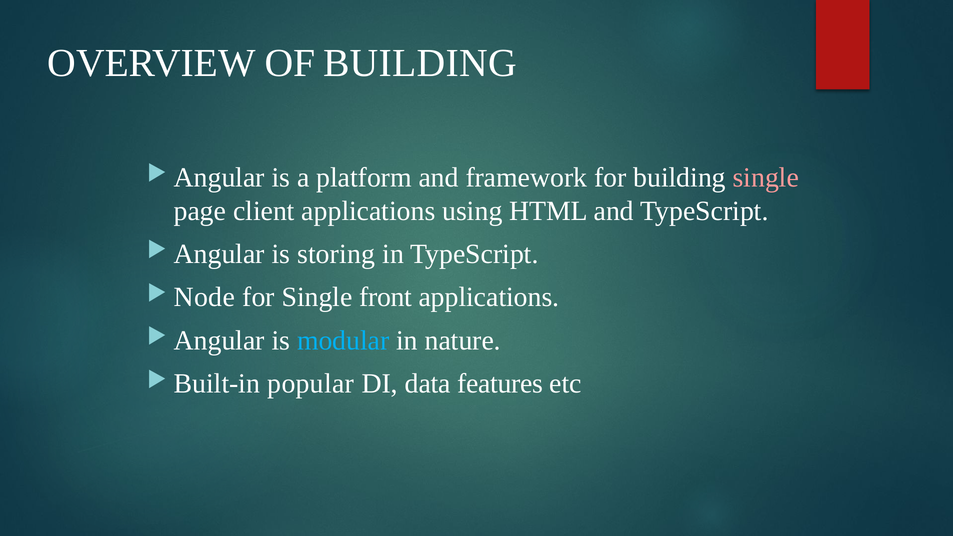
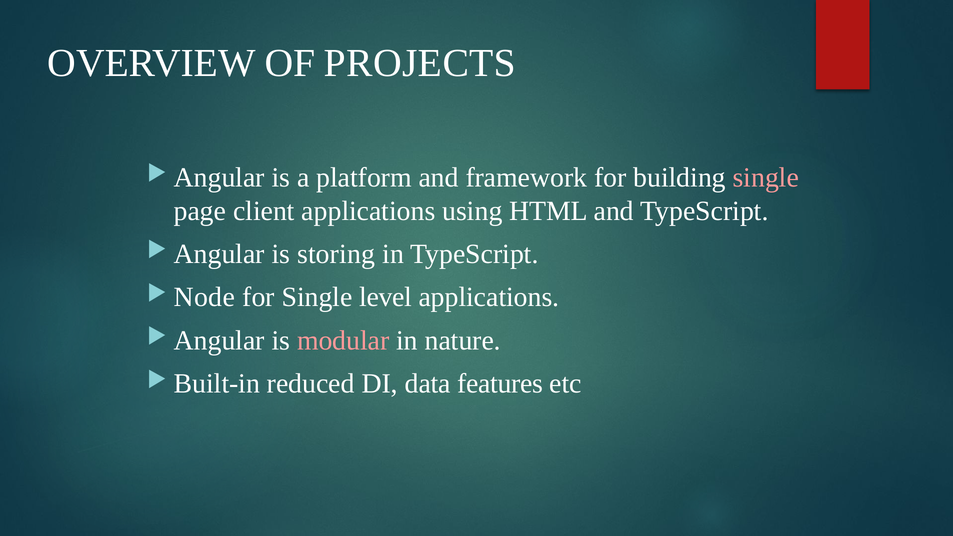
OF BUILDING: BUILDING -> PROJECTS
front: front -> level
modular colour: light blue -> pink
popular: popular -> reduced
